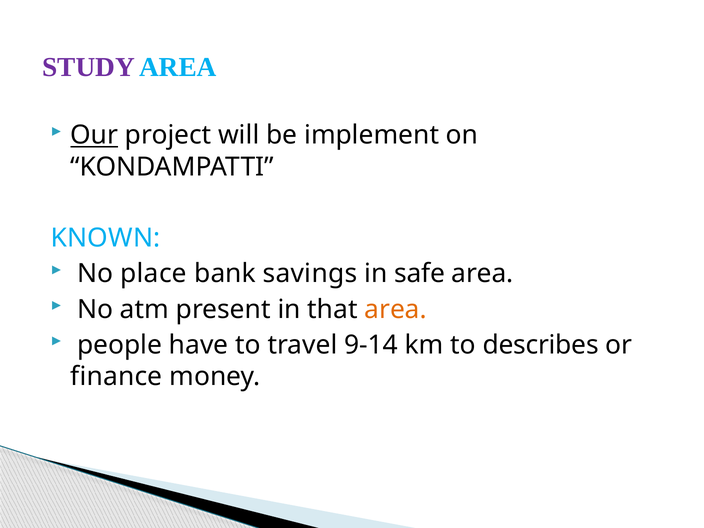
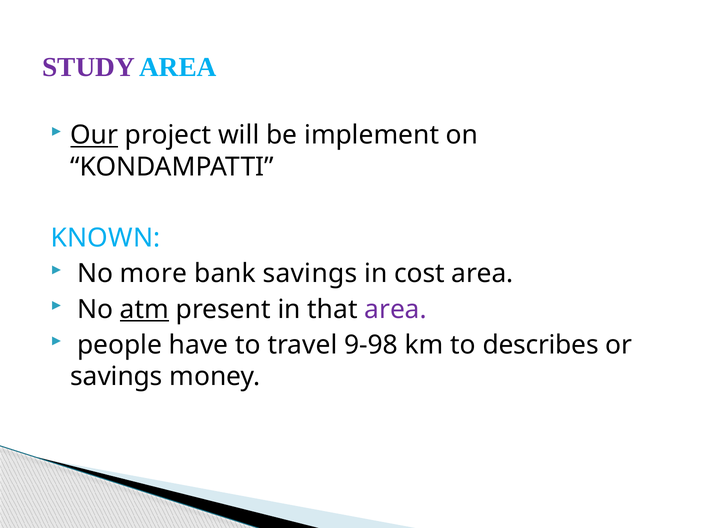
place: place -> more
safe: safe -> cost
atm underline: none -> present
area at (396, 309) colour: orange -> purple
9-14: 9-14 -> 9-98
finance at (116, 377): finance -> savings
